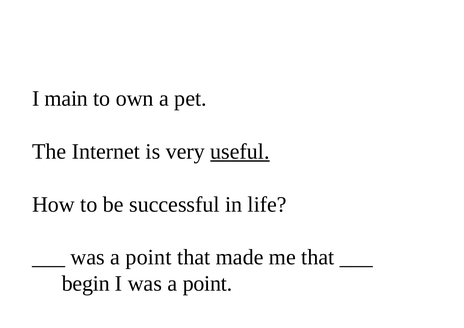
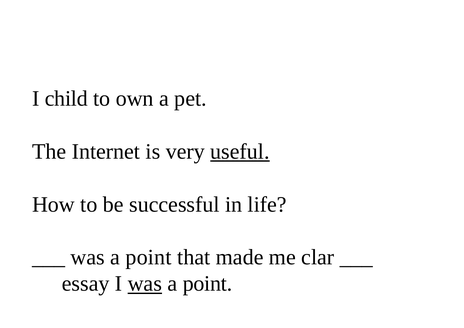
main: main -> child
me that: that -> clar
begin: begin -> essay
was at (145, 284) underline: none -> present
